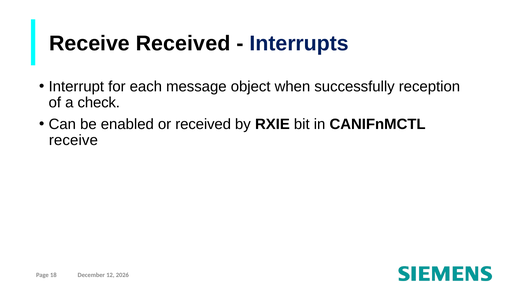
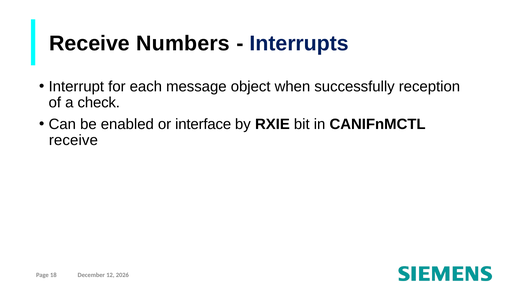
Receive Received: Received -> Numbers
or received: received -> interface
